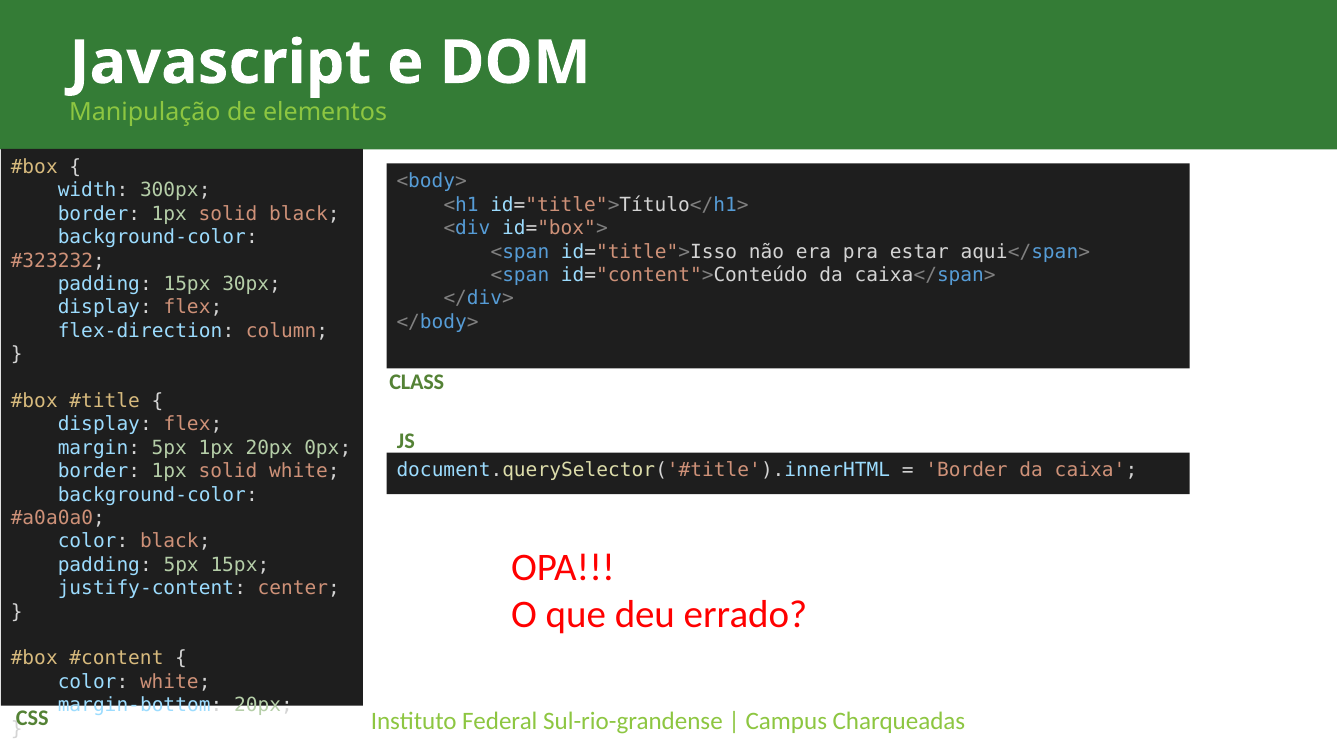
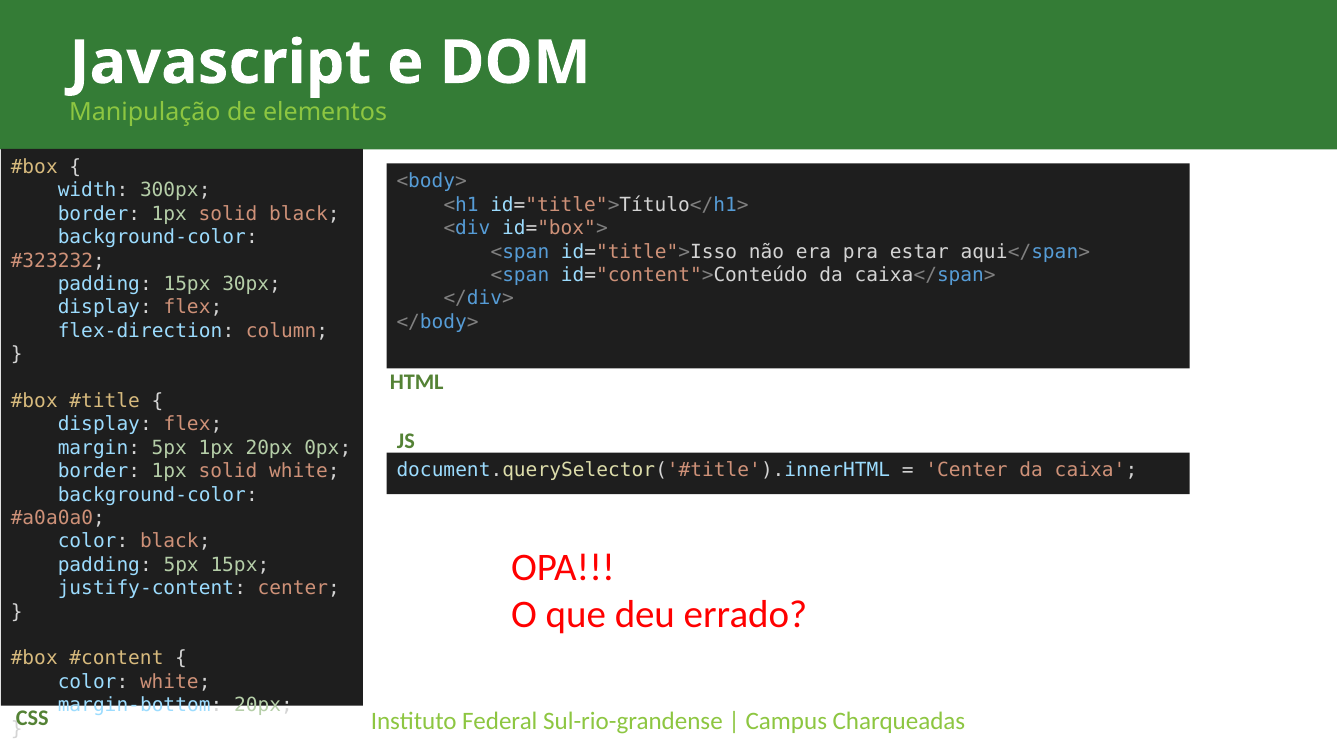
CLASS: CLASS -> HTML
Border at (967, 471): Border -> Center
